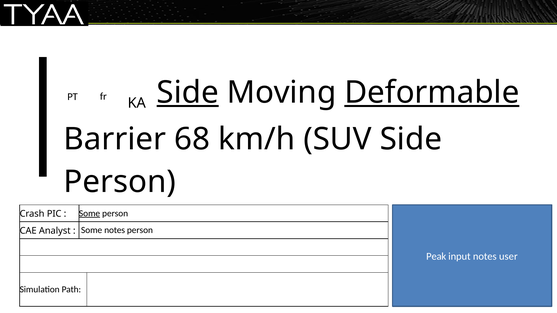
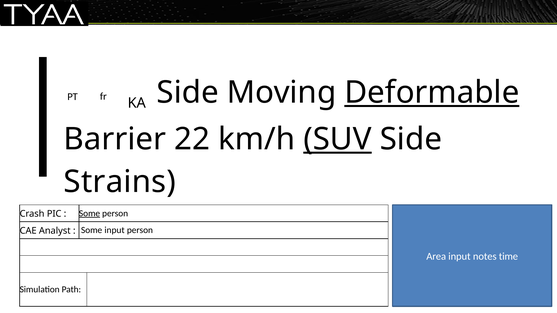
Side at (188, 93) underline: present -> none
68: 68 -> 22
SUV underline: none -> present
Person at (120, 182): Person -> Strains
Some notes: notes -> input
Peak: Peak -> Area
user: user -> time
